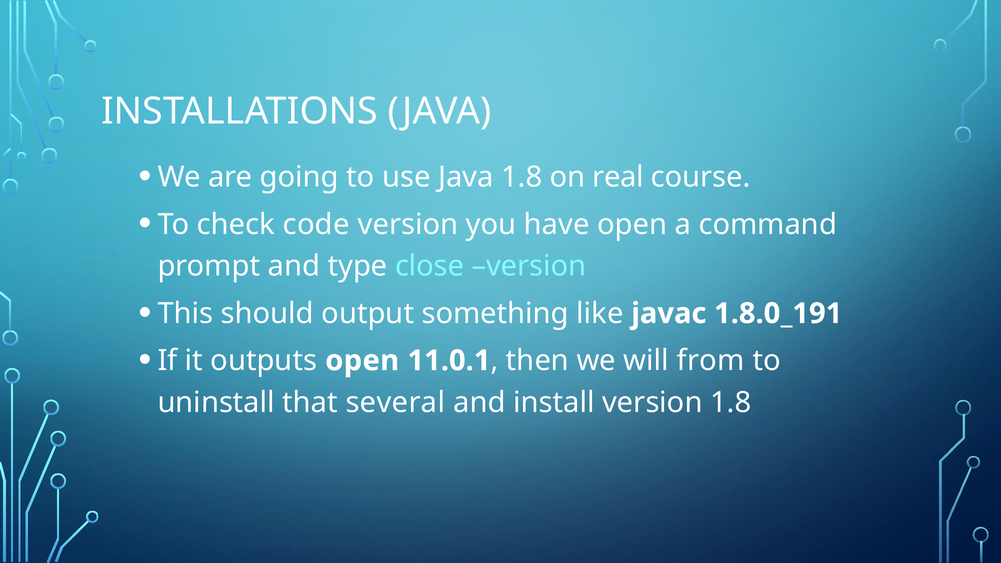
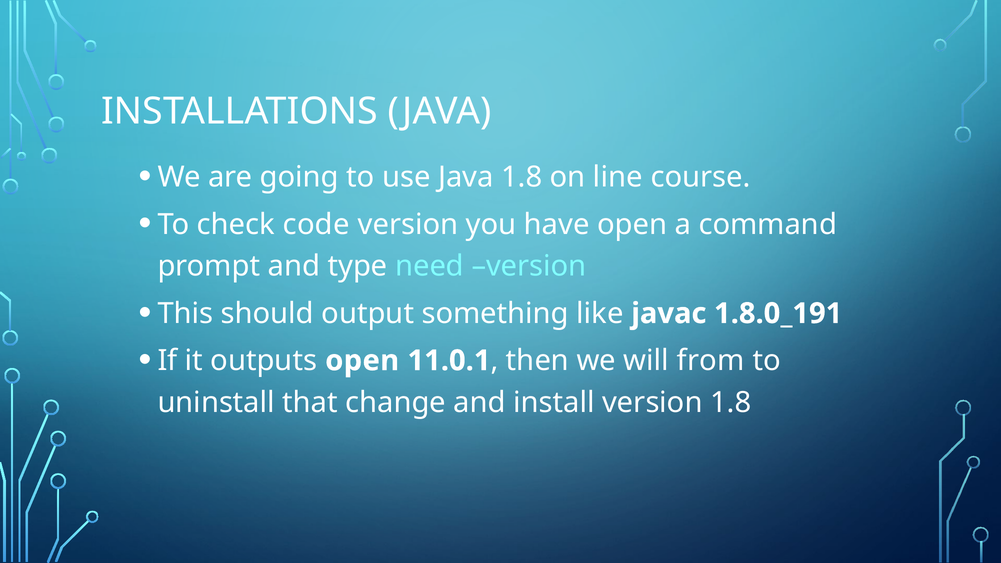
real: real -> line
close: close -> need
several: several -> change
